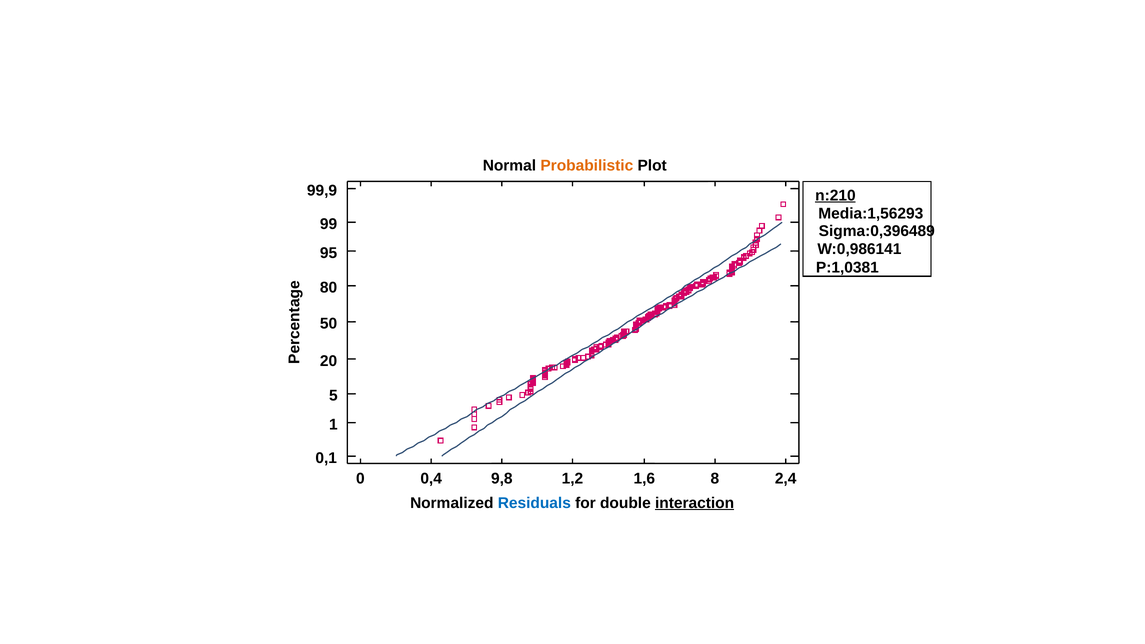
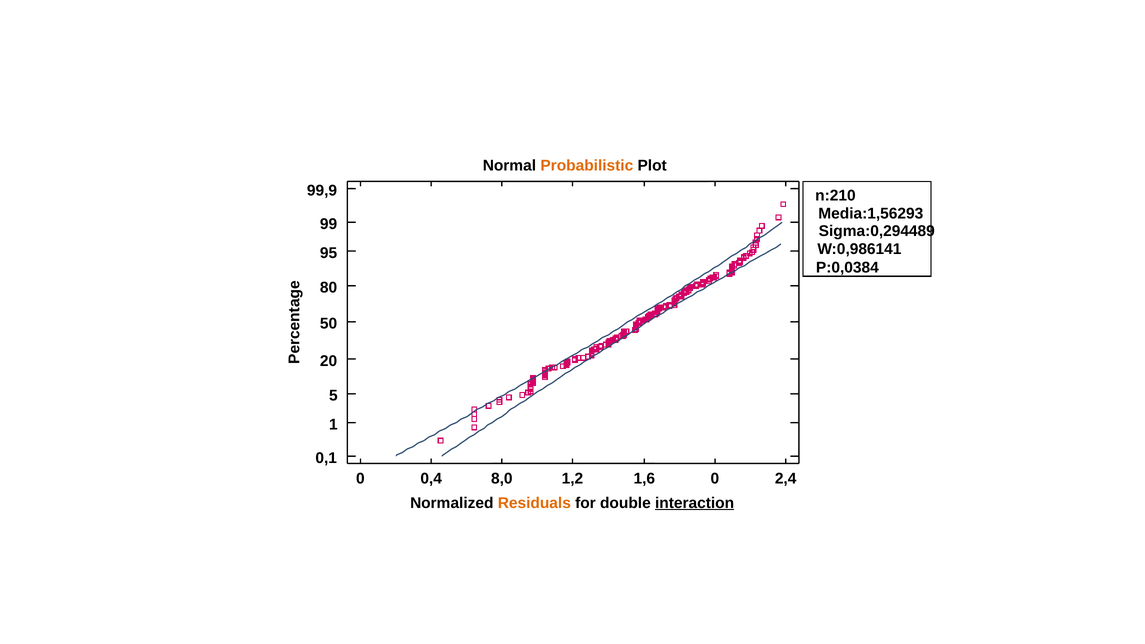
n:210 underline: present -> none
Sigma:0,396489: Sigma:0,396489 -> Sigma:0,294489
P:1,0381: P:1,0381 -> P:0,0384
9,8: 9,8 -> 8,0
1,6 8: 8 -> 0
Residuals colour: blue -> orange
